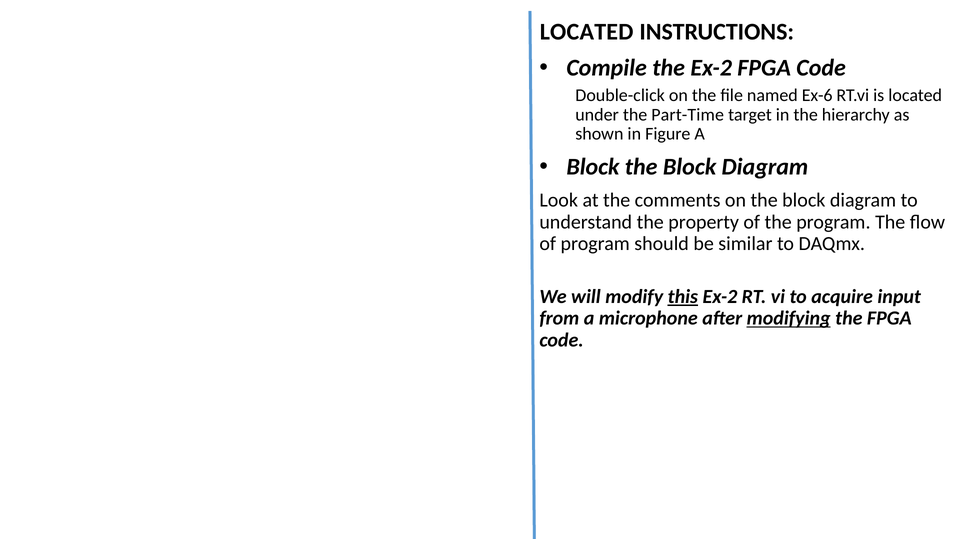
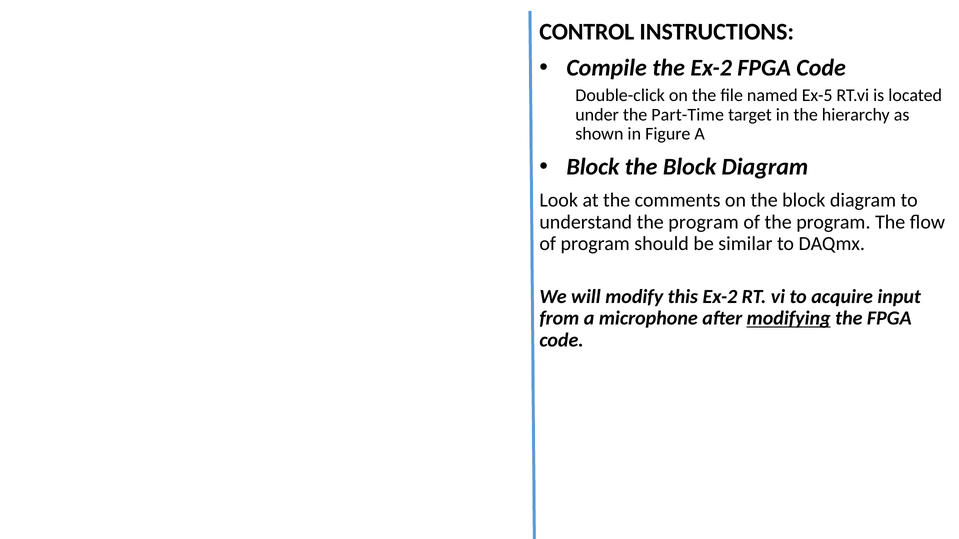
LOCATED at (587, 32): LOCATED -> CONTROL
Ex-6: Ex-6 -> Ex-5
understand the property: property -> program
this underline: present -> none
